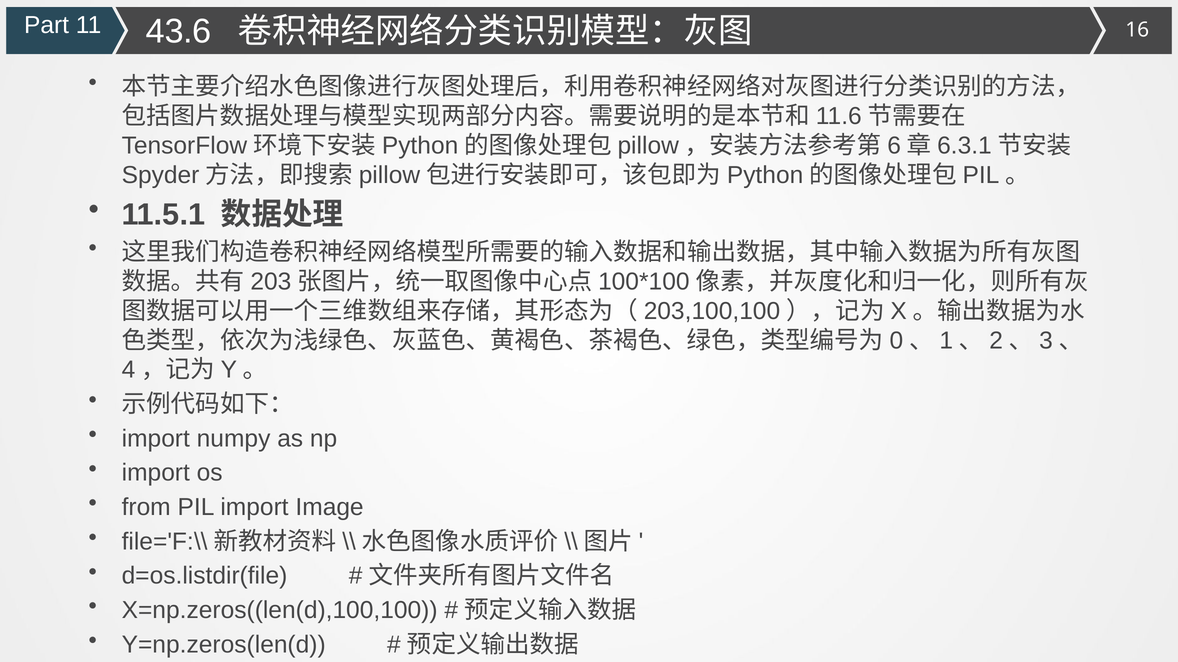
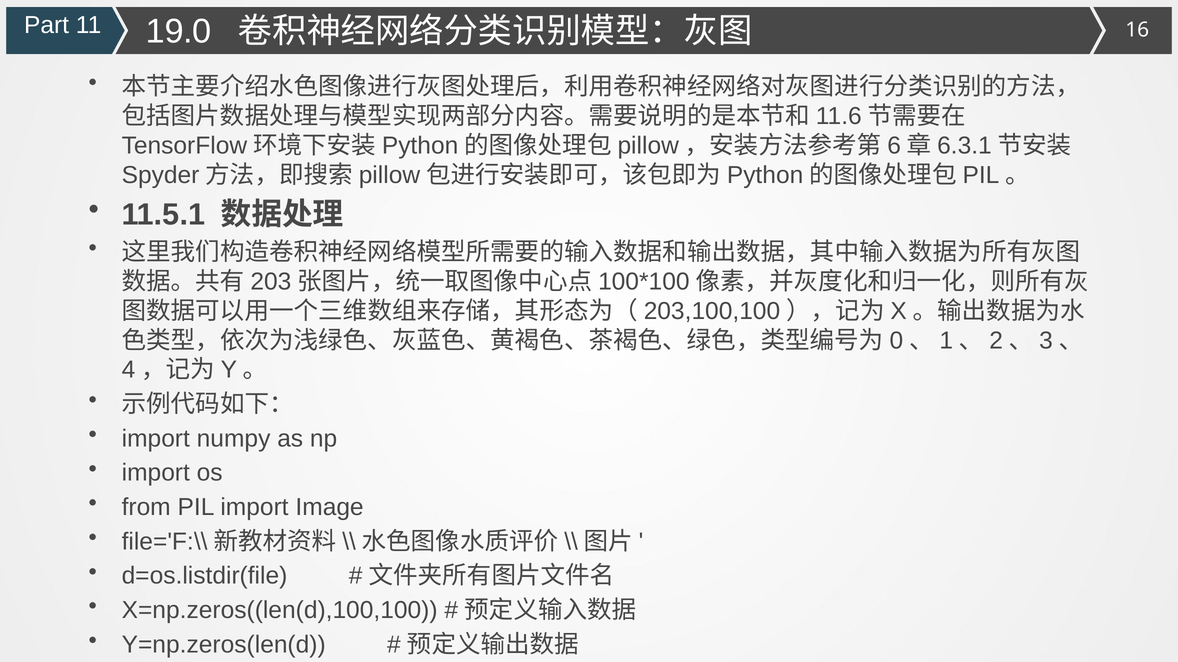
43.6: 43.6 -> 19.0
